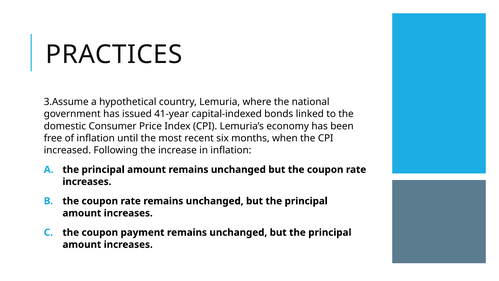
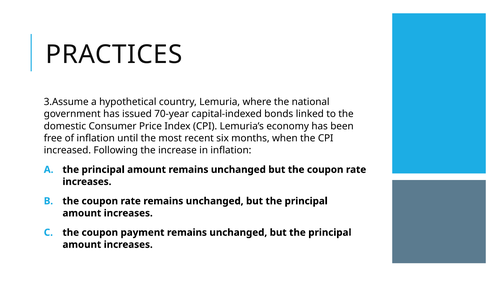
41-year: 41-year -> 70-year
